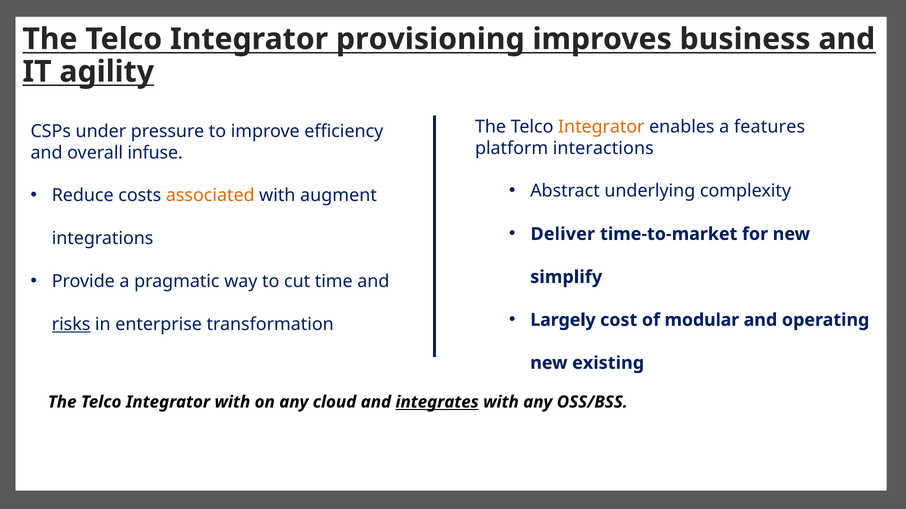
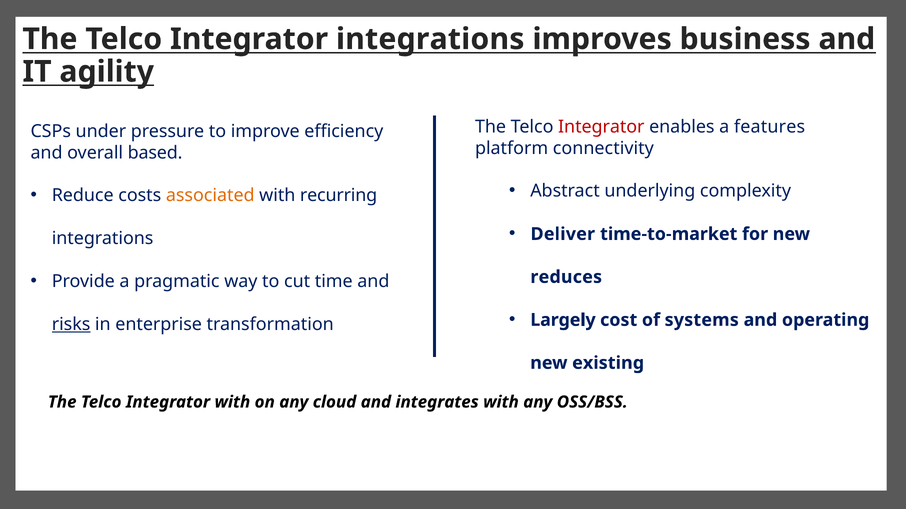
Integrator provisioning: provisioning -> integrations
Integrator at (601, 127) colour: orange -> red
interactions: interactions -> connectivity
infuse: infuse -> based
augment: augment -> recurring
simplify: simplify -> reduces
modular: modular -> systems
integrates underline: present -> none
